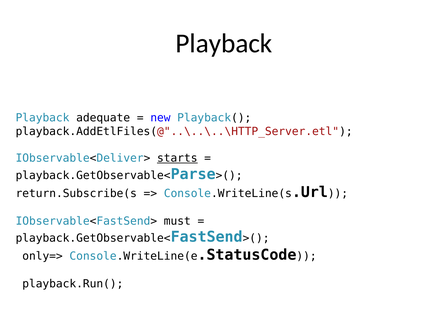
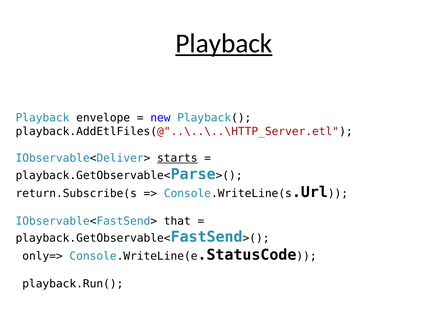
Playback at (224, 43) underline: none -> present
adequate: adequate -> envelope
must: must -> that
